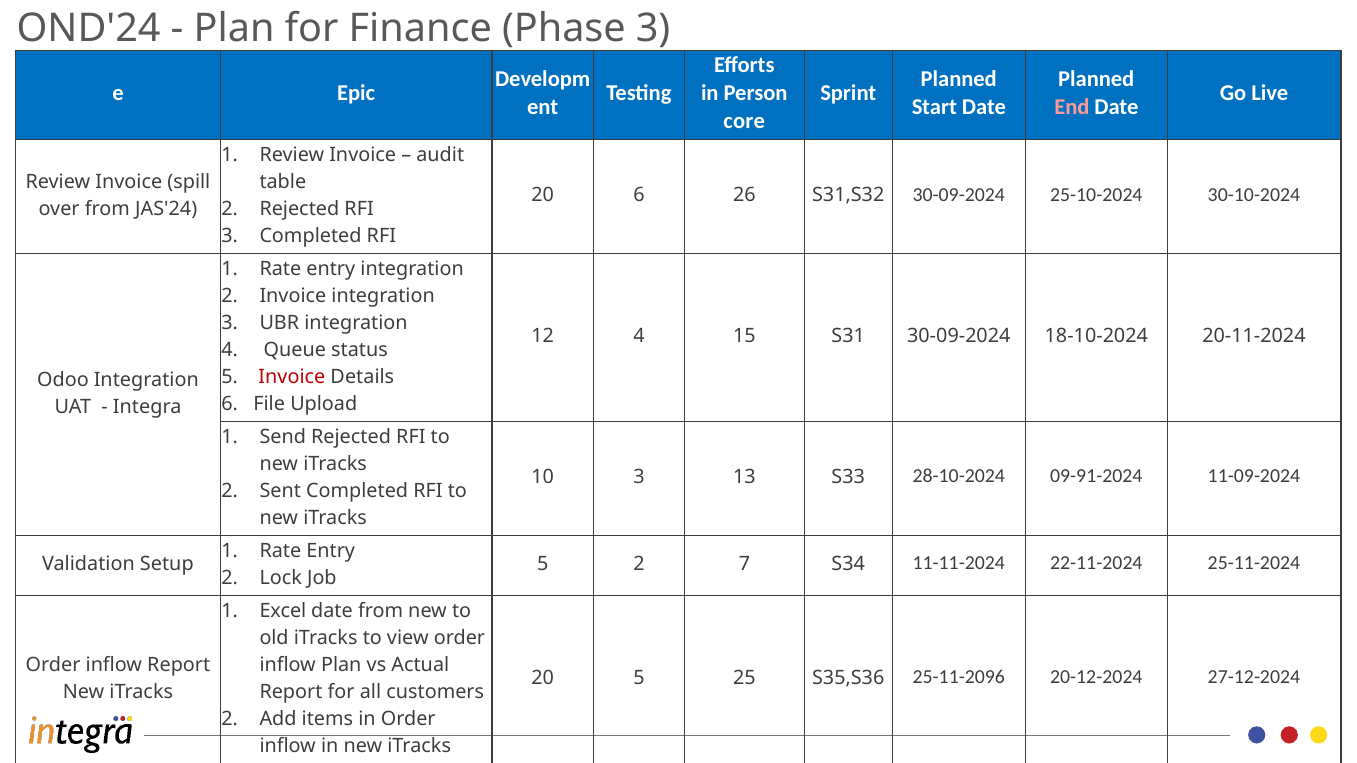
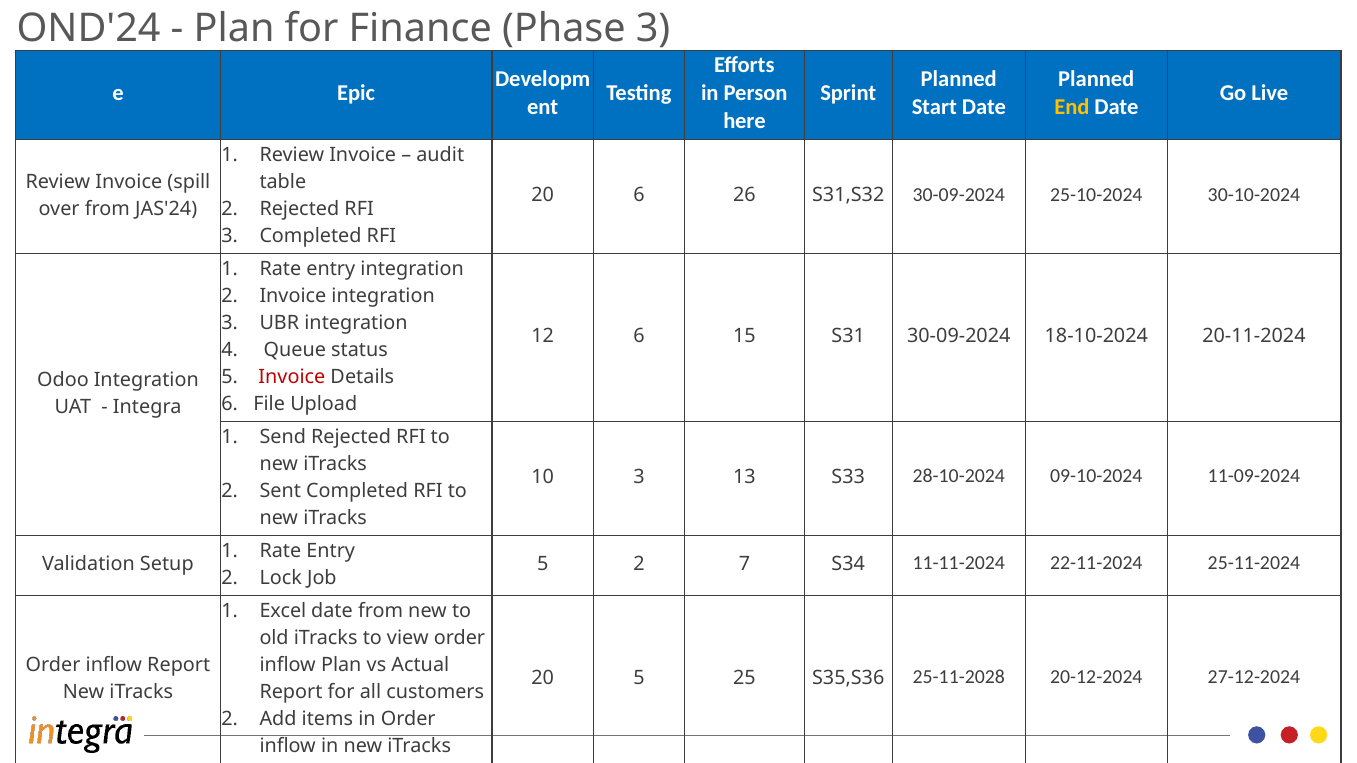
End colour: pink -> yellow
core: core -> here
12 4: 4 -> 6
09-91-2024: 09-91-2024 -> 09-10-2024
25-11-2096: 25-11-2096 -> 25-11-2028
